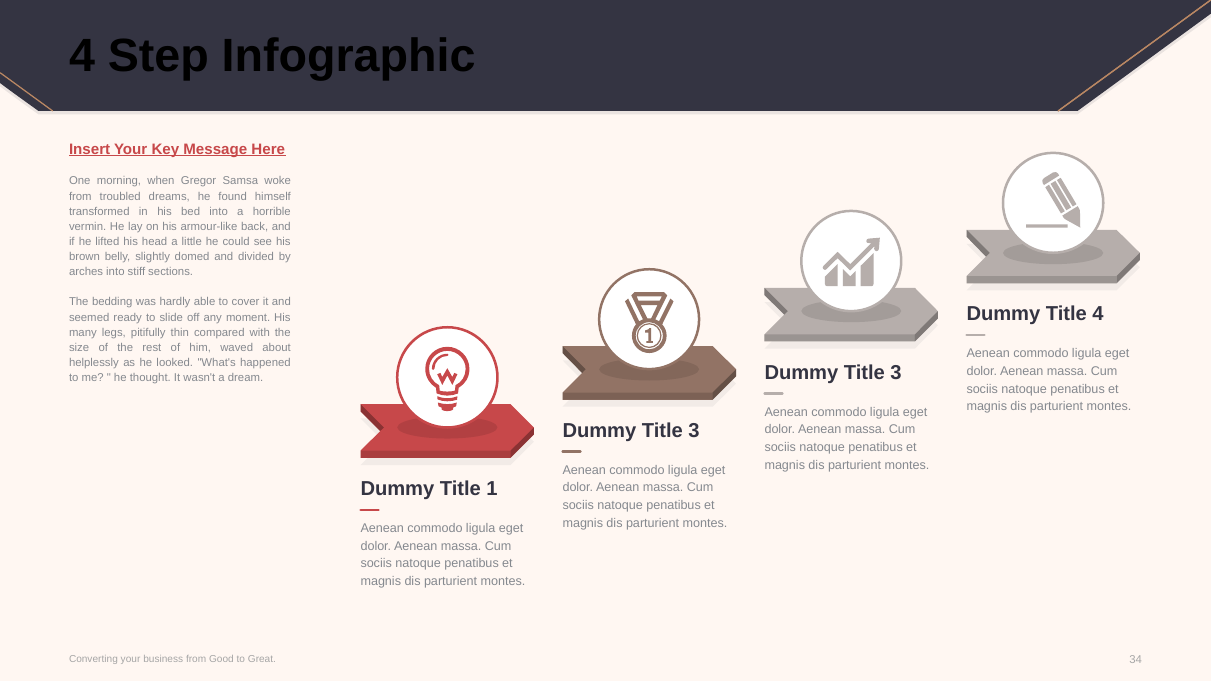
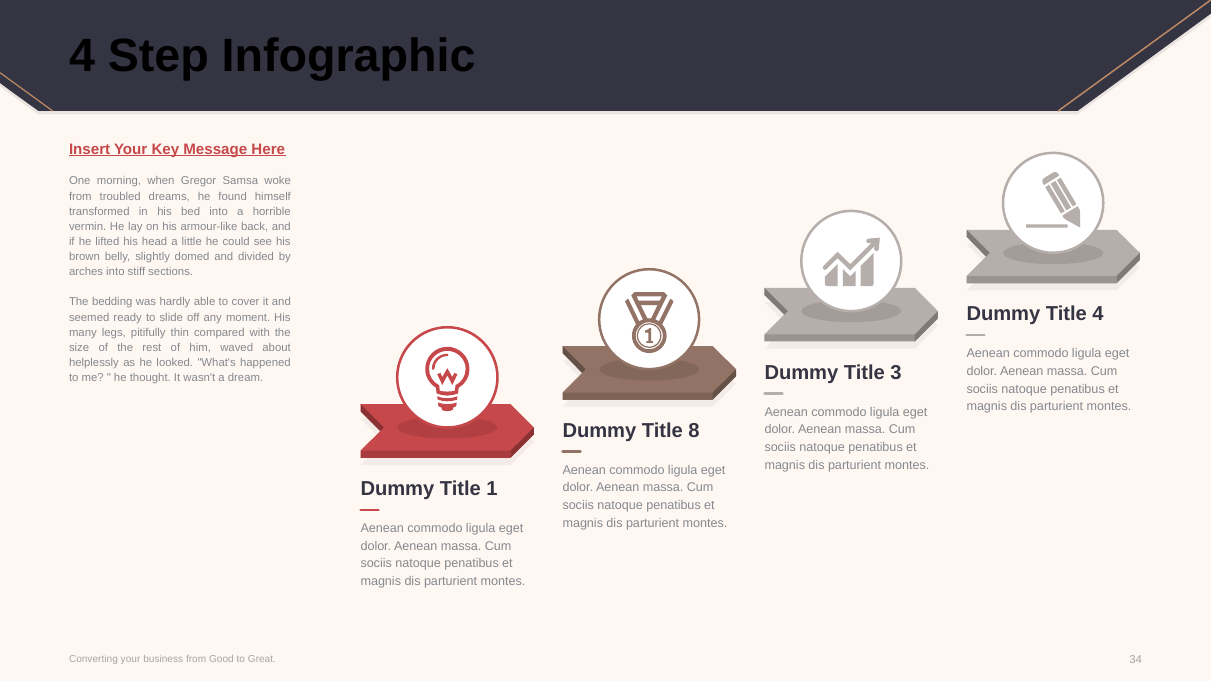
3 at (694, 431): 3 -> 8
